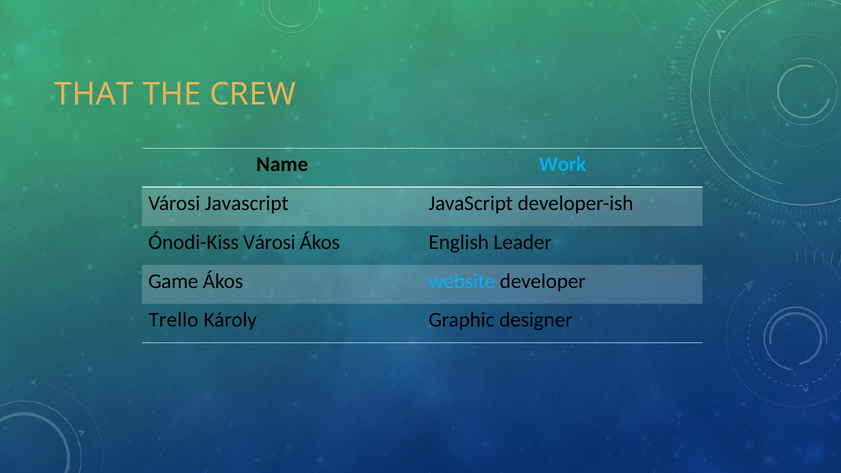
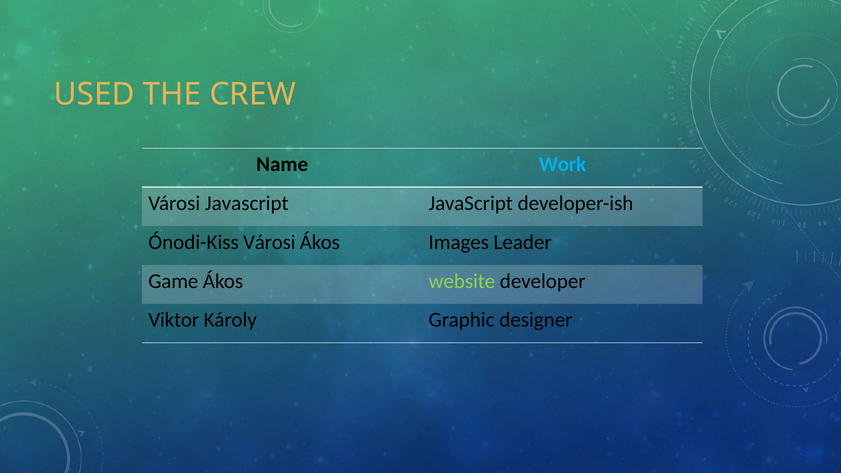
THAT: THAT -> USED
English: English -> Images
website colour: light blue -> light green
Trello: Trello -> Viktor
